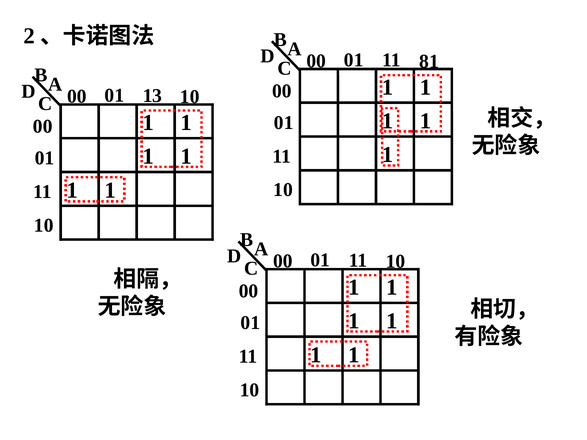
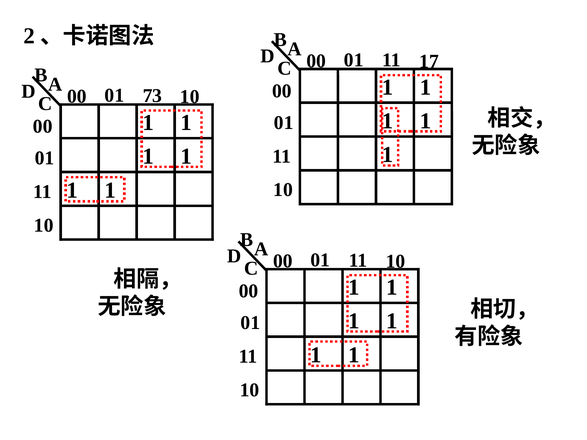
81: 81 -> 17
13: 13 -> 73
